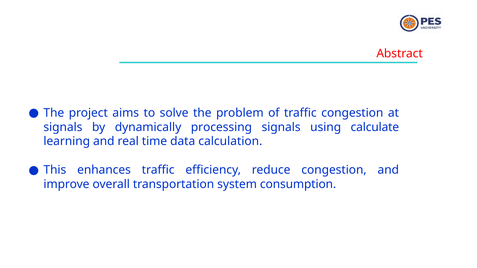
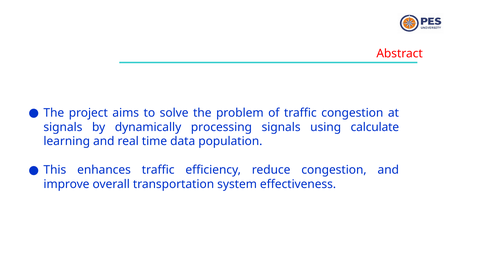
calculation: calculation -> population
consumption: consumption -> effectiveness
